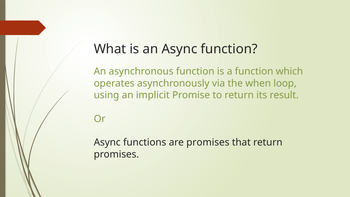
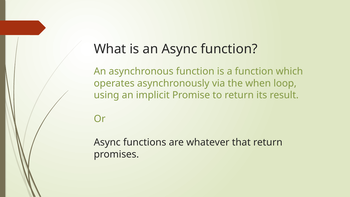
are promises: promises -> whatever
